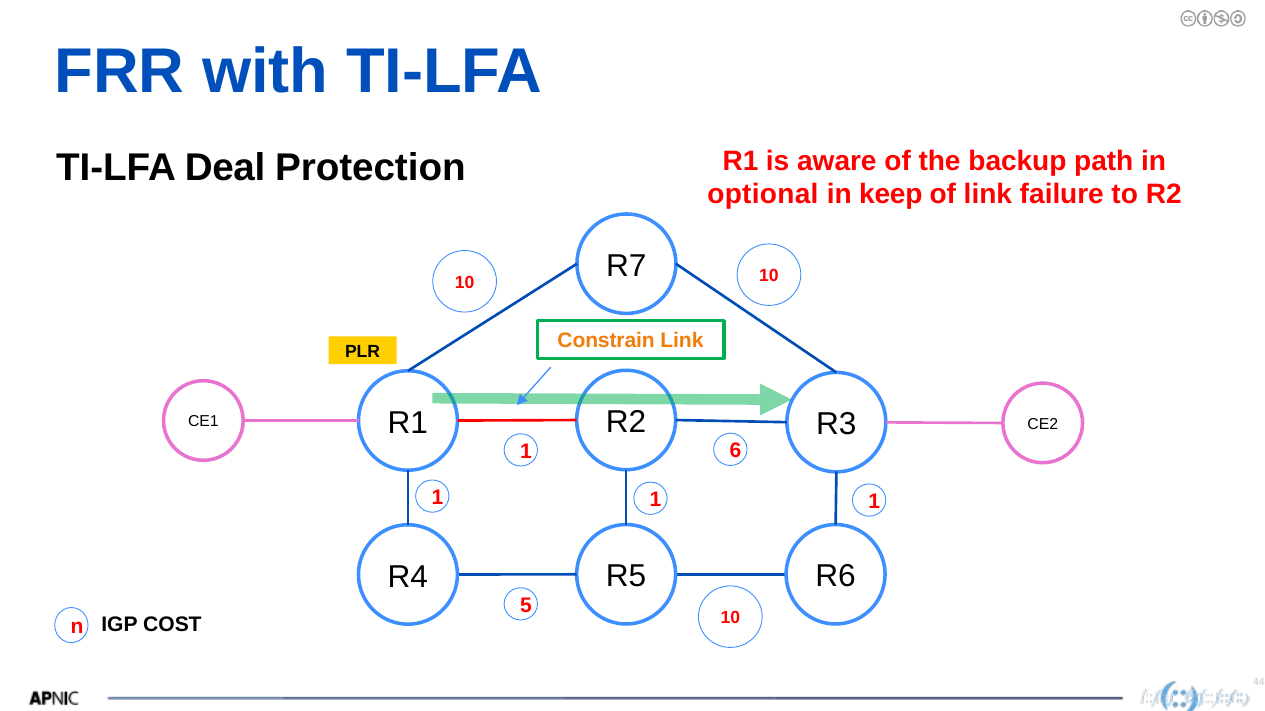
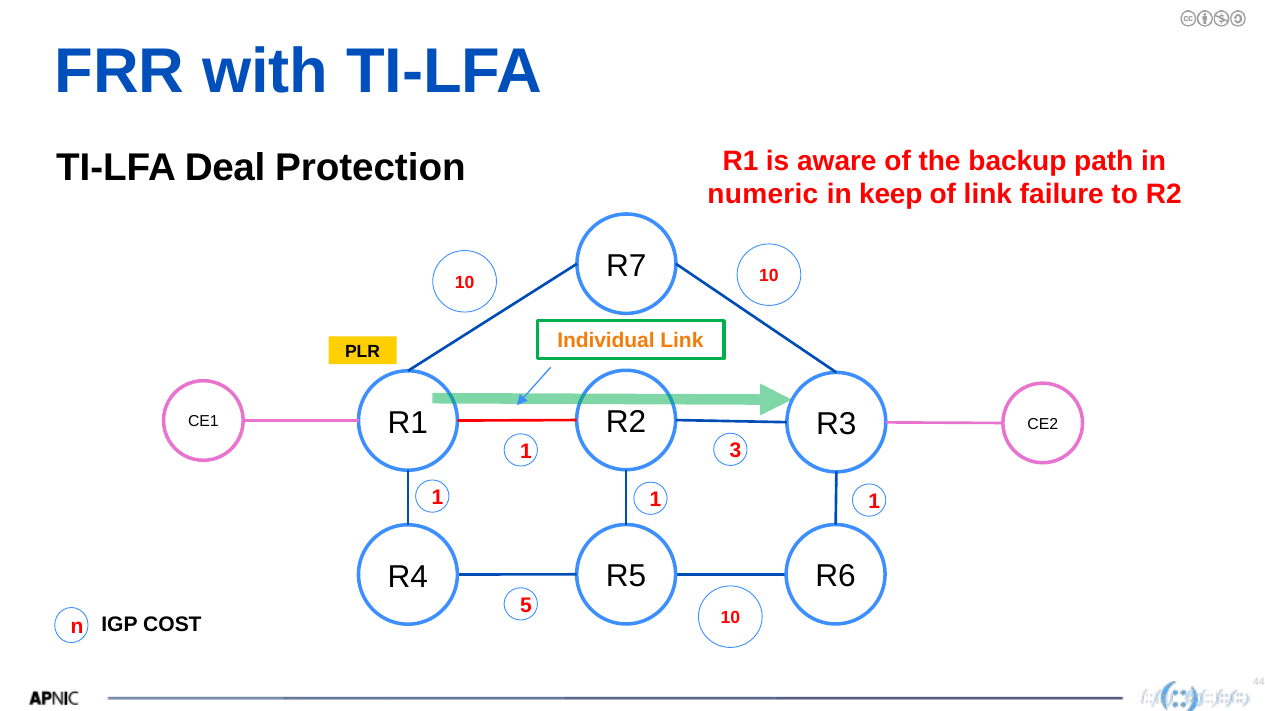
optional: optional -> numeric
Constrain: Constrain -> Individual
6: 6 -> 3
